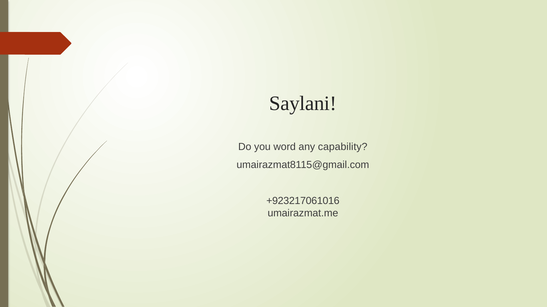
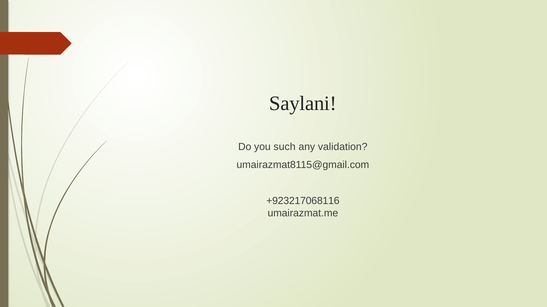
word: word -> such
capability: capability -> validation
+923217061016: +923217061016 -> +923217068116
